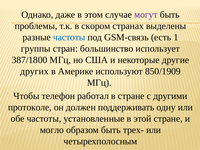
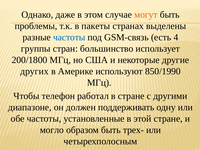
могут colour: purple -> orange
скором: скором -> пакеты
1: 1 -> 4
387/1800: 387/1800 -> 200/1800
850/1909: 850/1909 -> 850/1990
протоколе: протоколе -> диапазоне
